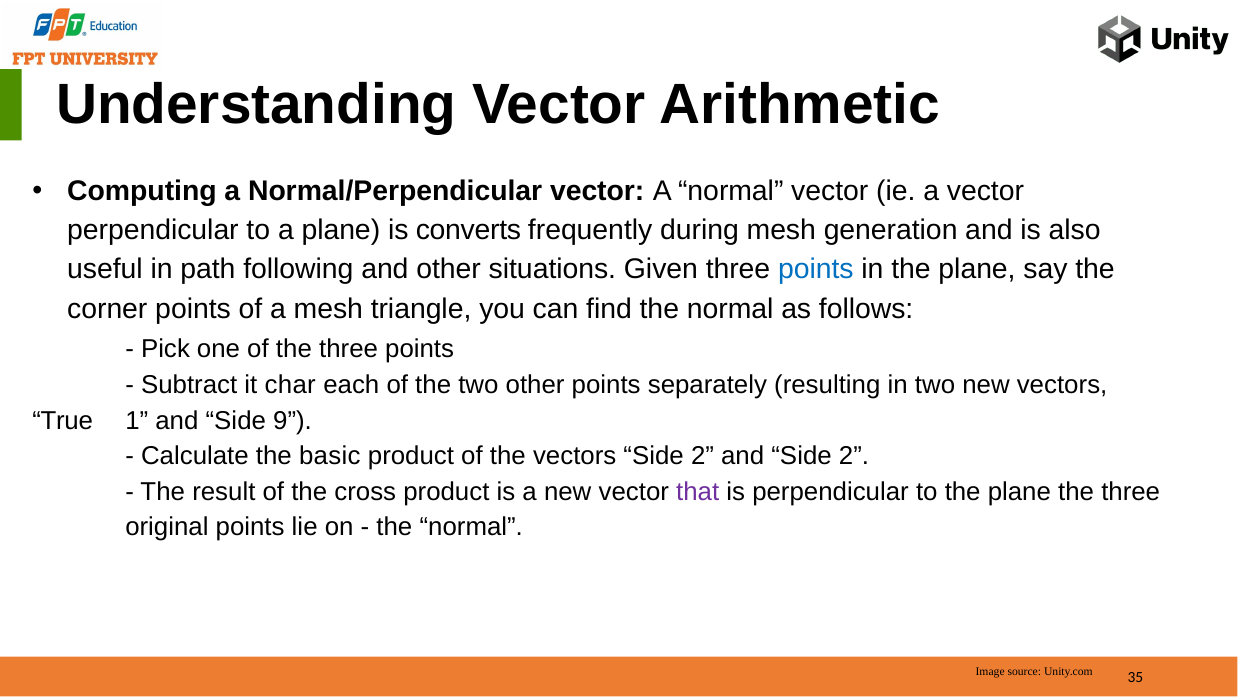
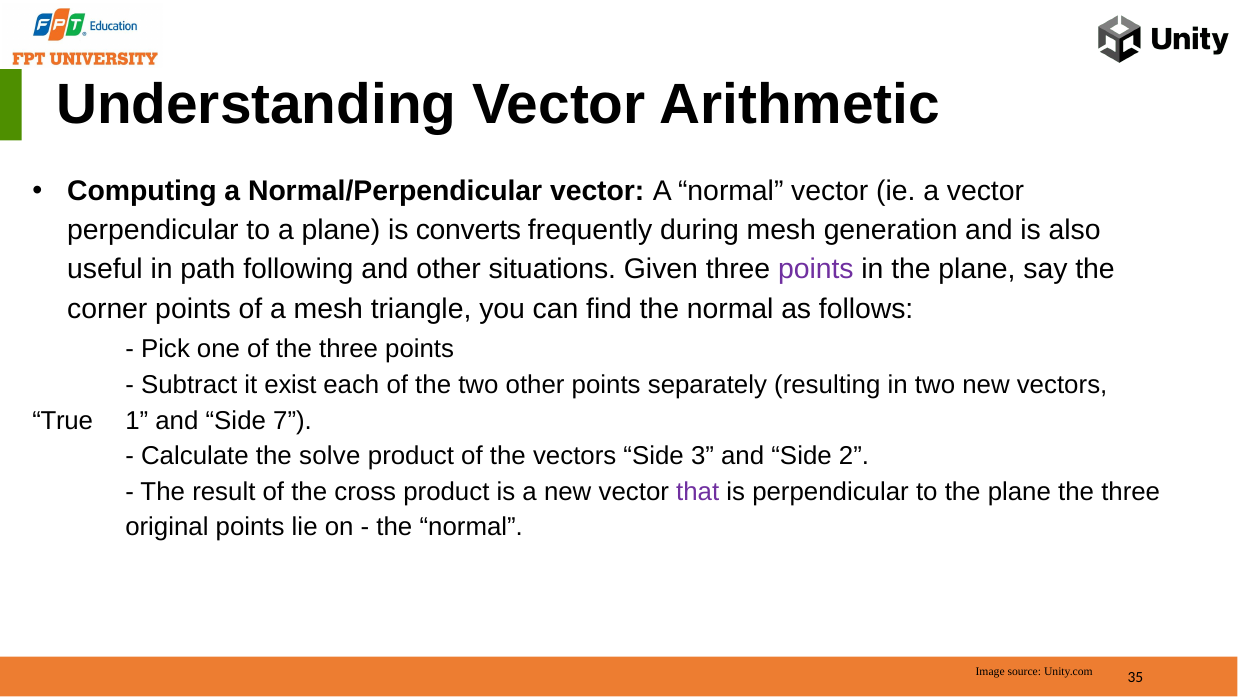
points at (816, 270) colour: blue -> purple
char: char -> exist
9: 9 -> 7
basic: basic -> solve
vectors Side 2: 2 -> 3
